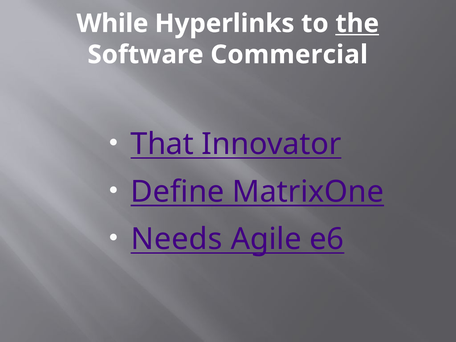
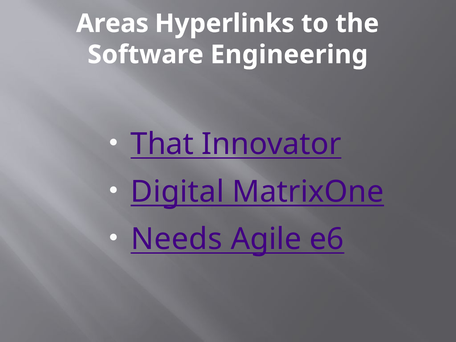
While: While -> Areas
the underline: present -> none
Commercial: Commercial -> Engineering
Define: Define -> Digital
